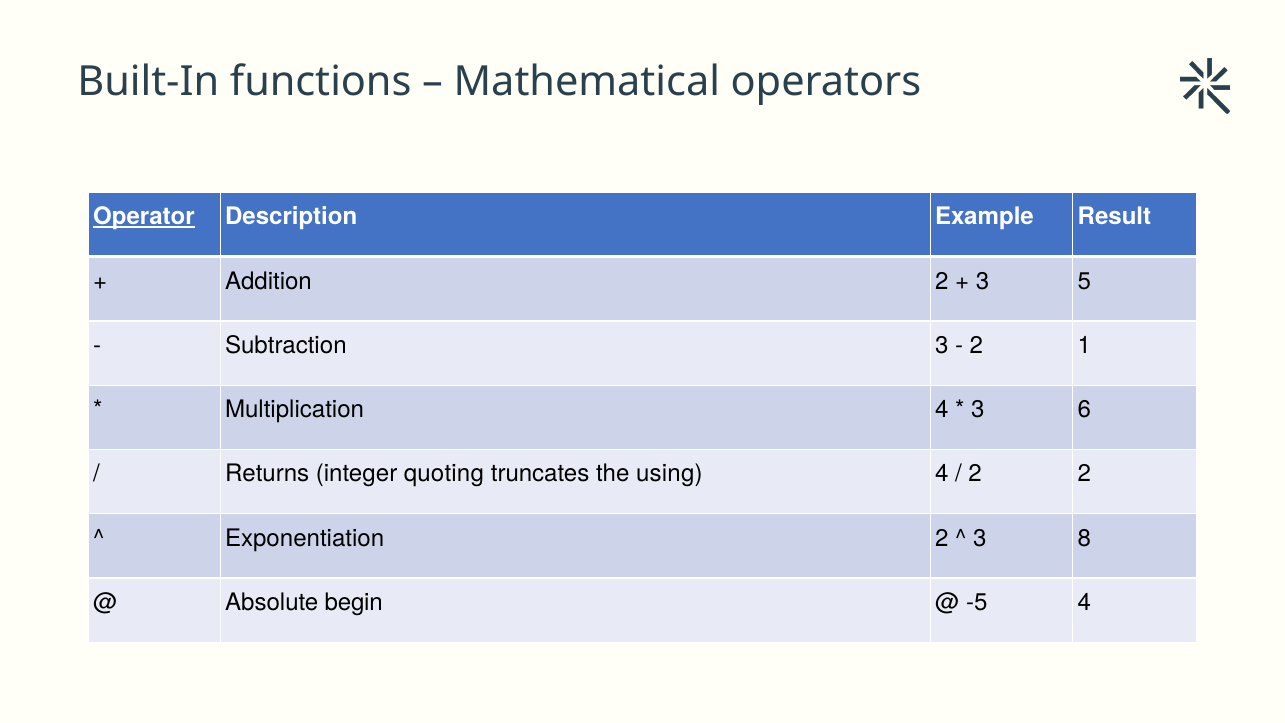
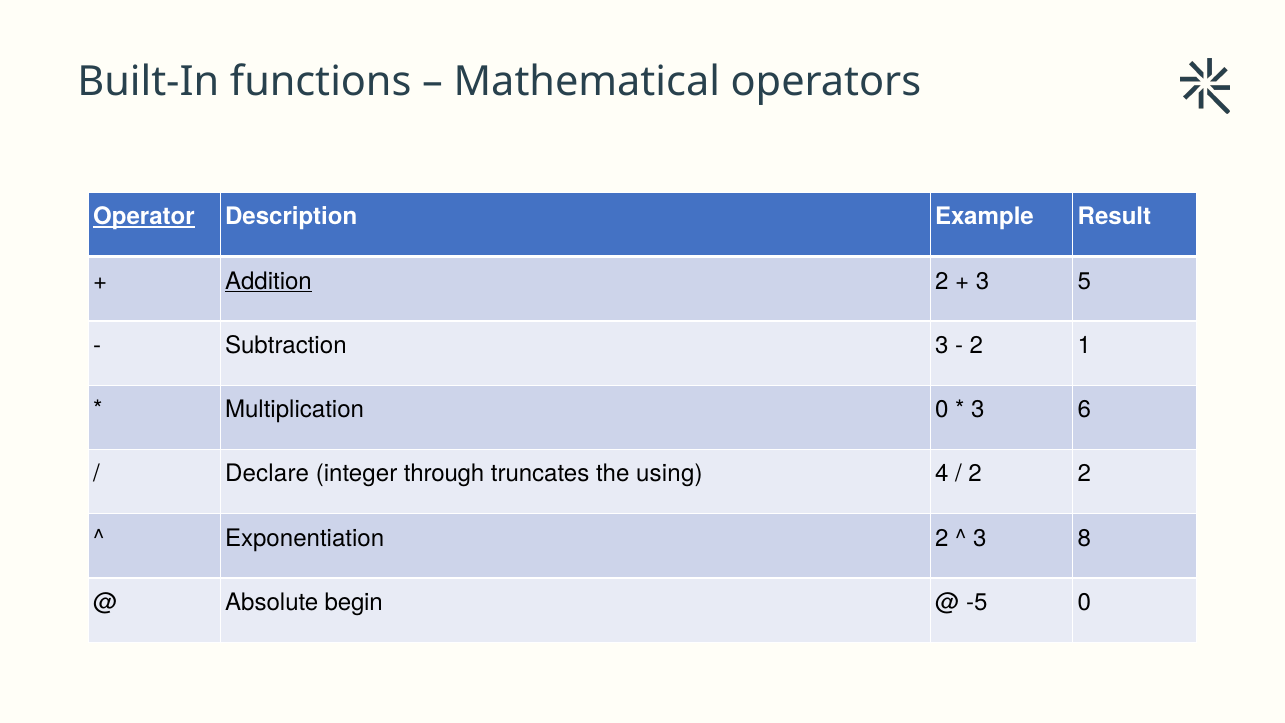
Addition underline: none -> present
Multiplication 4: 4 -> 0
Returns: Returns -> Declare
quoting: quoting -> through
-5 4: 4 -> 0
